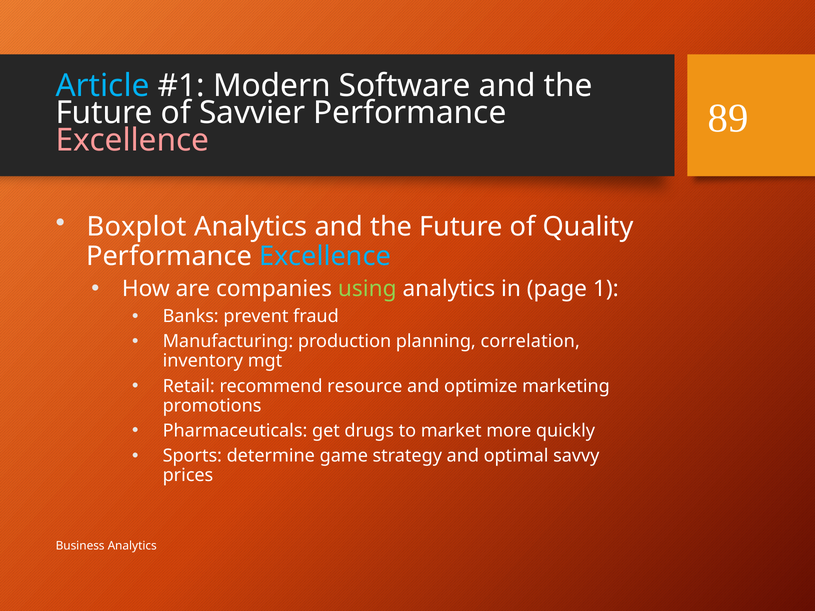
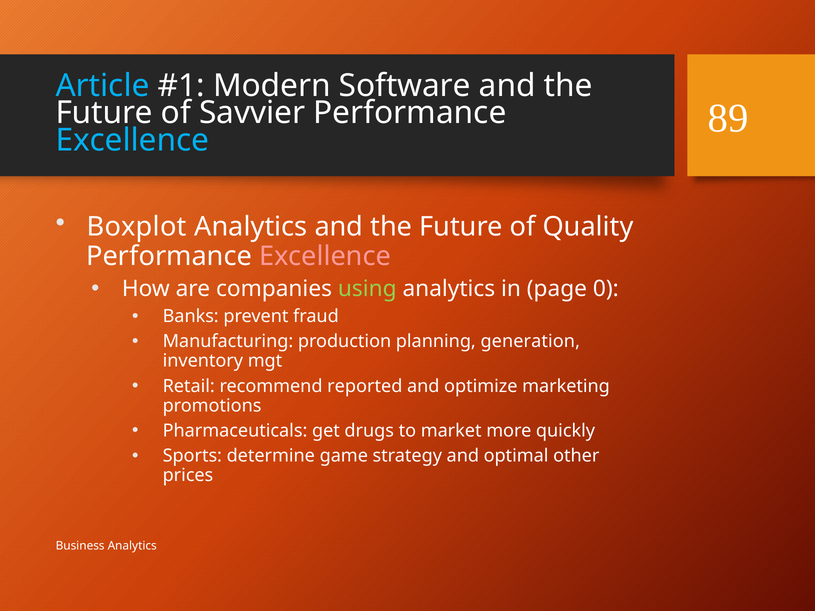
Excellence at (132, 140) colour: pink -> light blue
Excellence at (325, 256) colour: light blue -> pink
1: 1 -> 0
correlation: correlation -> generation
resource: resource -> reported
savvy: savvy -> other
